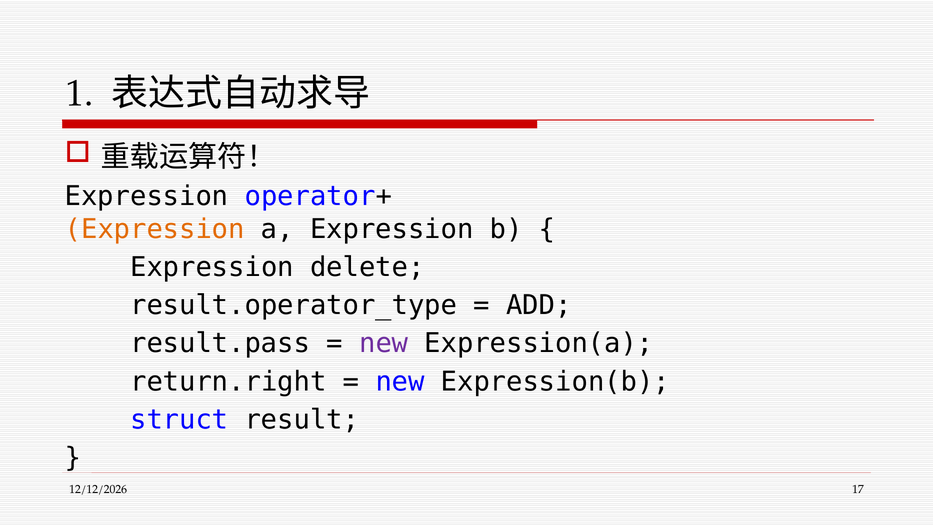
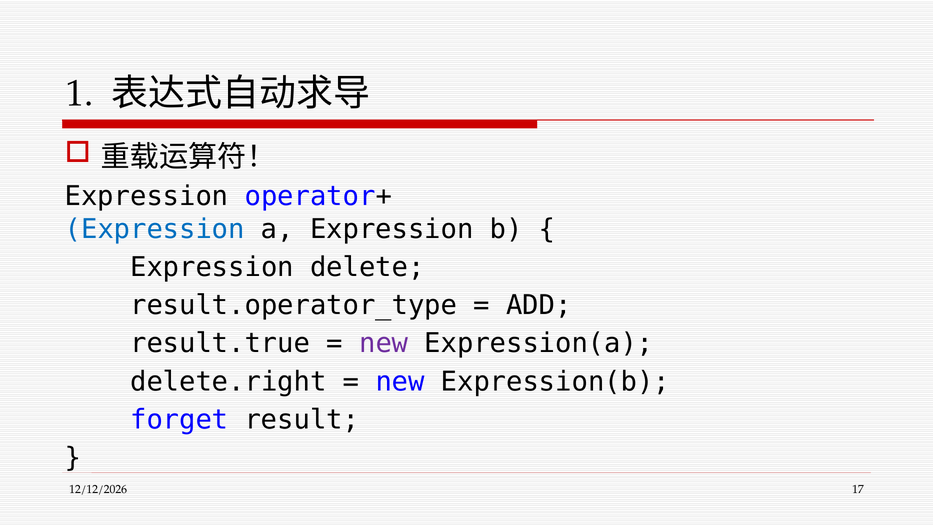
Expression at (155, 229) colour: orange -> blue
result.pass: result.pass -> result.true
return.right: return.right -> delete.right
struct: struct -> forget
